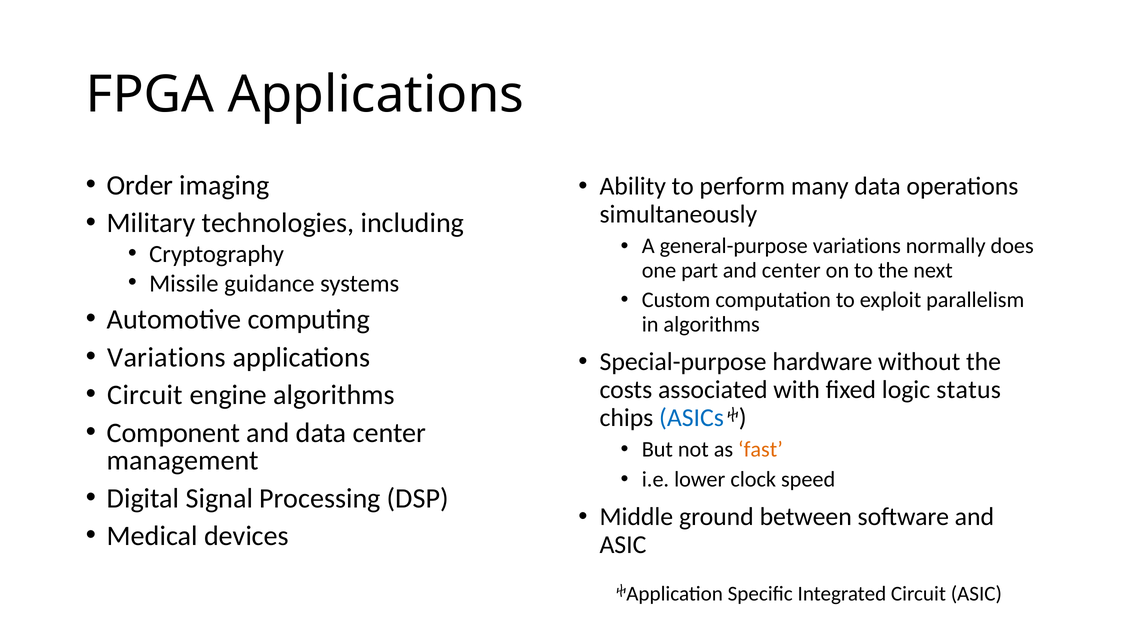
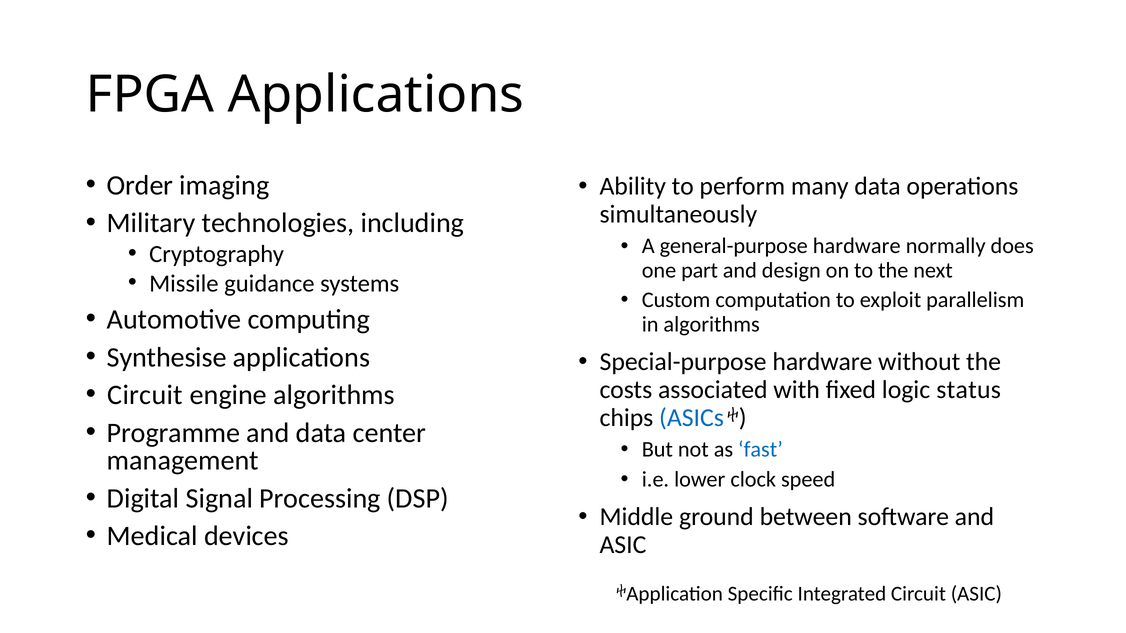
general-purpose variations: variations -> hardware
and center: center -> design
Variations at (167, 357): Variations -> Synthesise
Component: Component -> Programme
fast colour: orange -> blue
